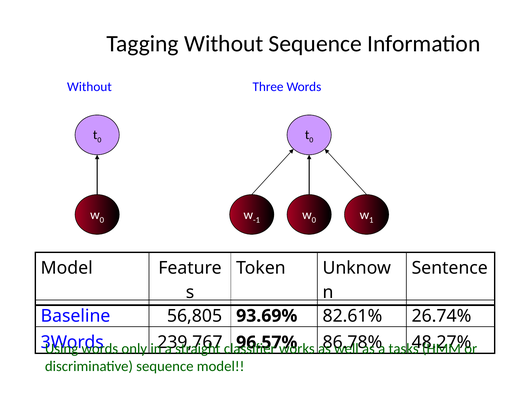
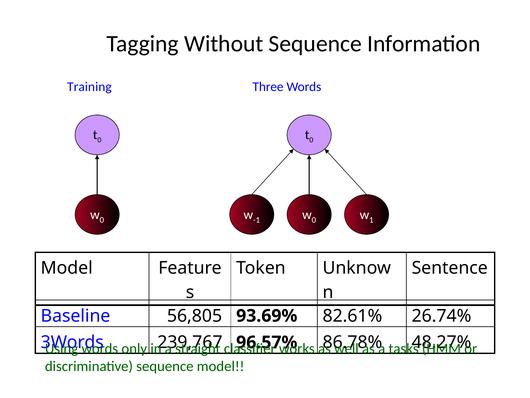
Without at (89, 87): Without -> Training
